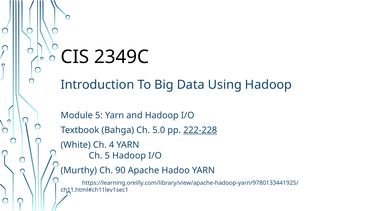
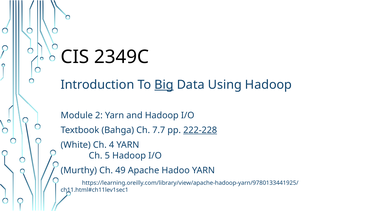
Big underline: none -> present
Module 5: 5 -> 2
5.0: 5.0 -> 7.7
90: 90 -> 49
